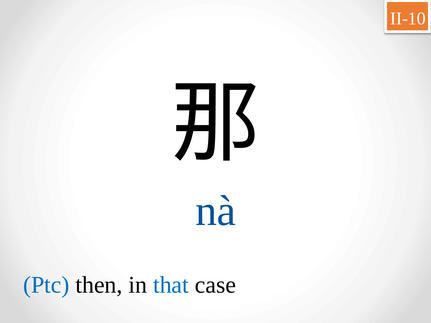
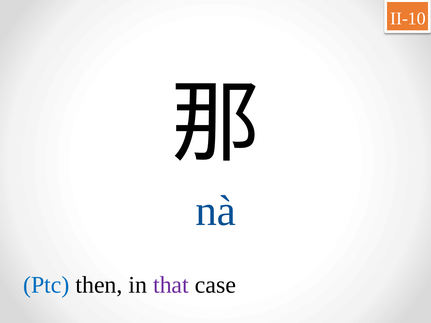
that colour: blue -> purple
